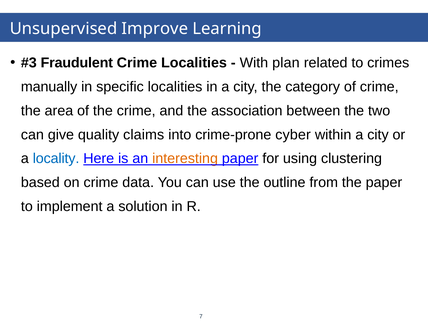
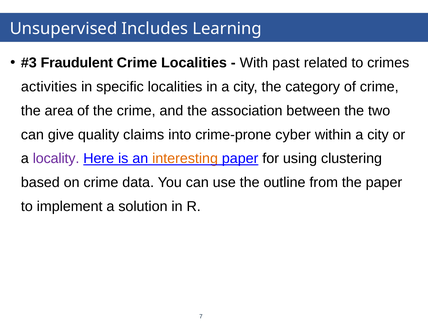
Improve: Improve -> Includes
plan: plan -> past
manually: manually -> activities
locality colour: blue -> purple
